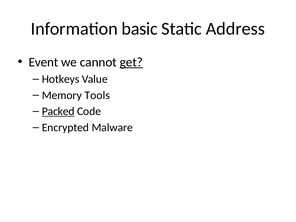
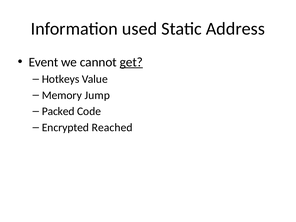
basic: basic -> used
Tools: Tools -> Jump
Packed underline: present -> none
Malware: Malware -> Reached
